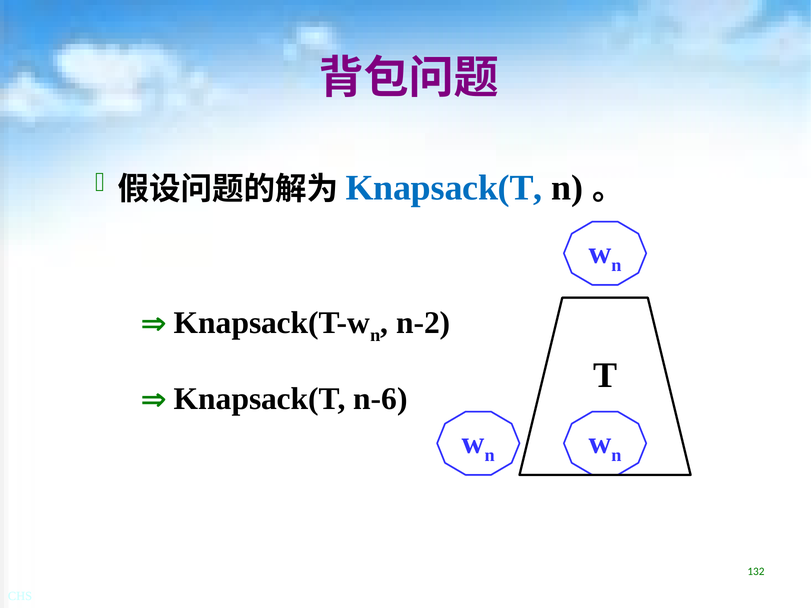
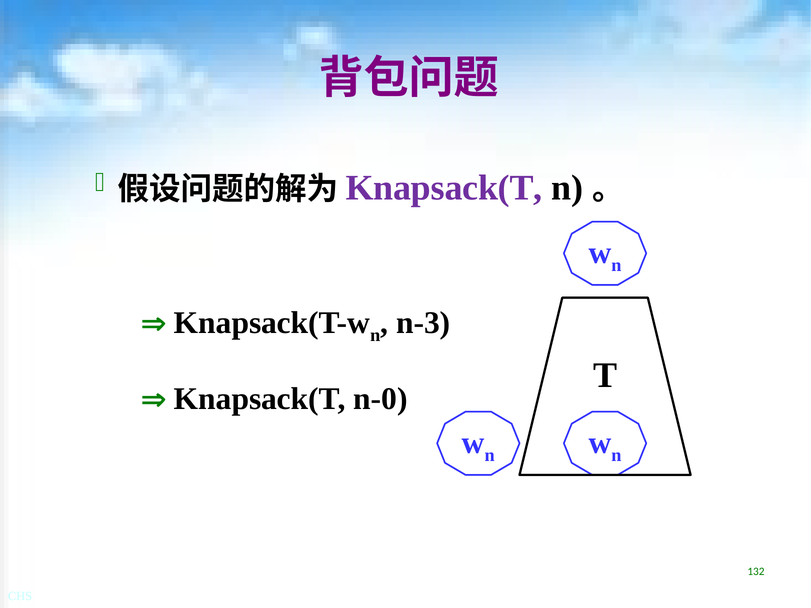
Knapsack(T at (444, 188) colour: blue -> purple
n-2: n-2 -> n-3
n-6: n-6 -> n-0
